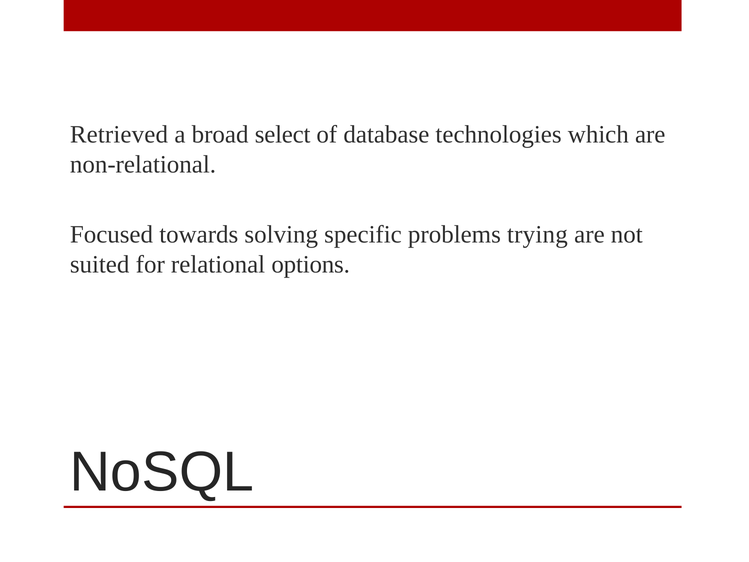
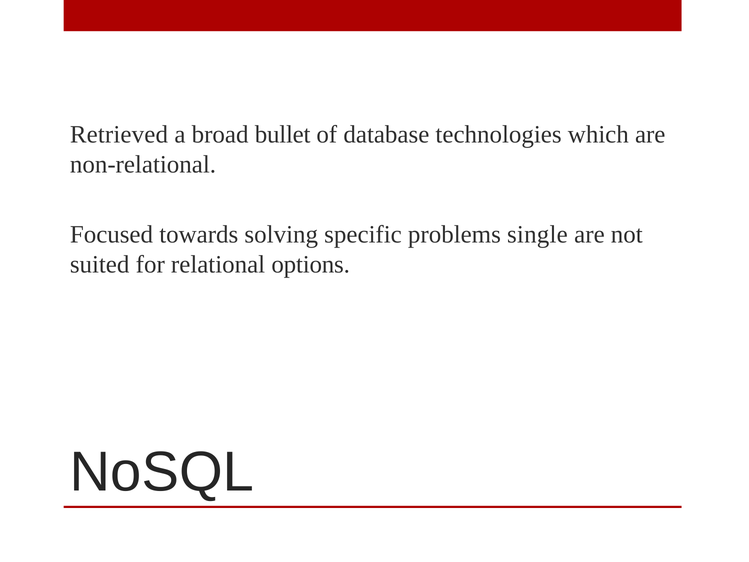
select: select -> bullet
trying: trying -> single
